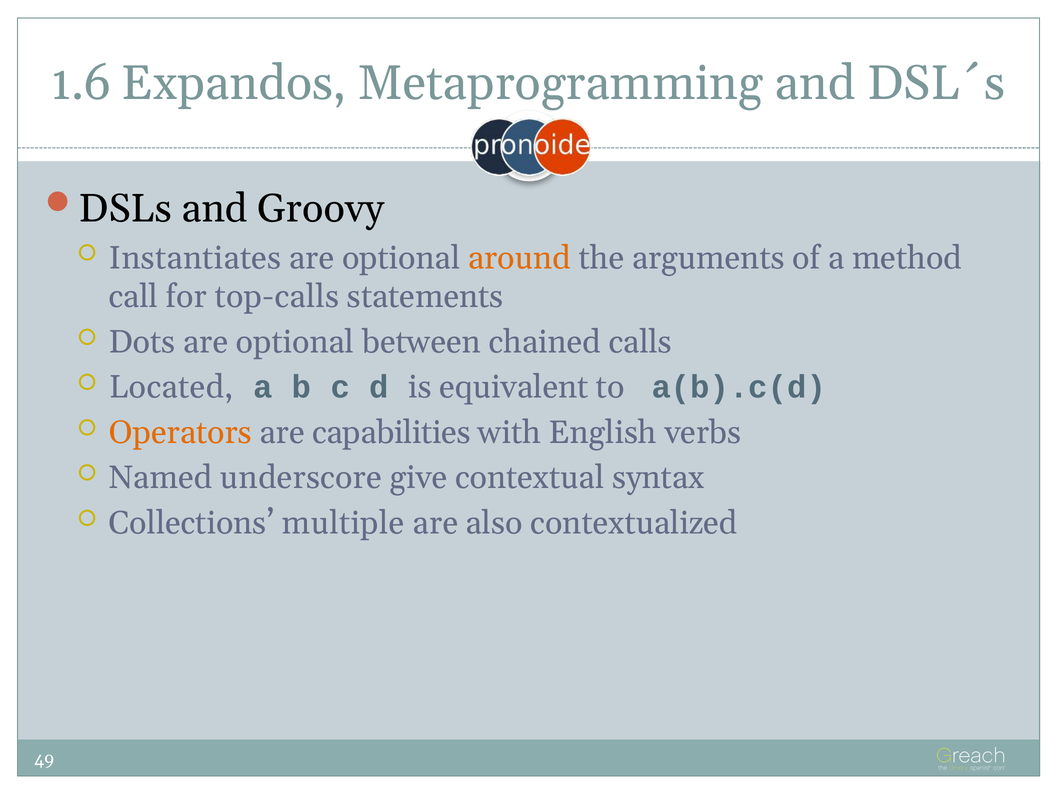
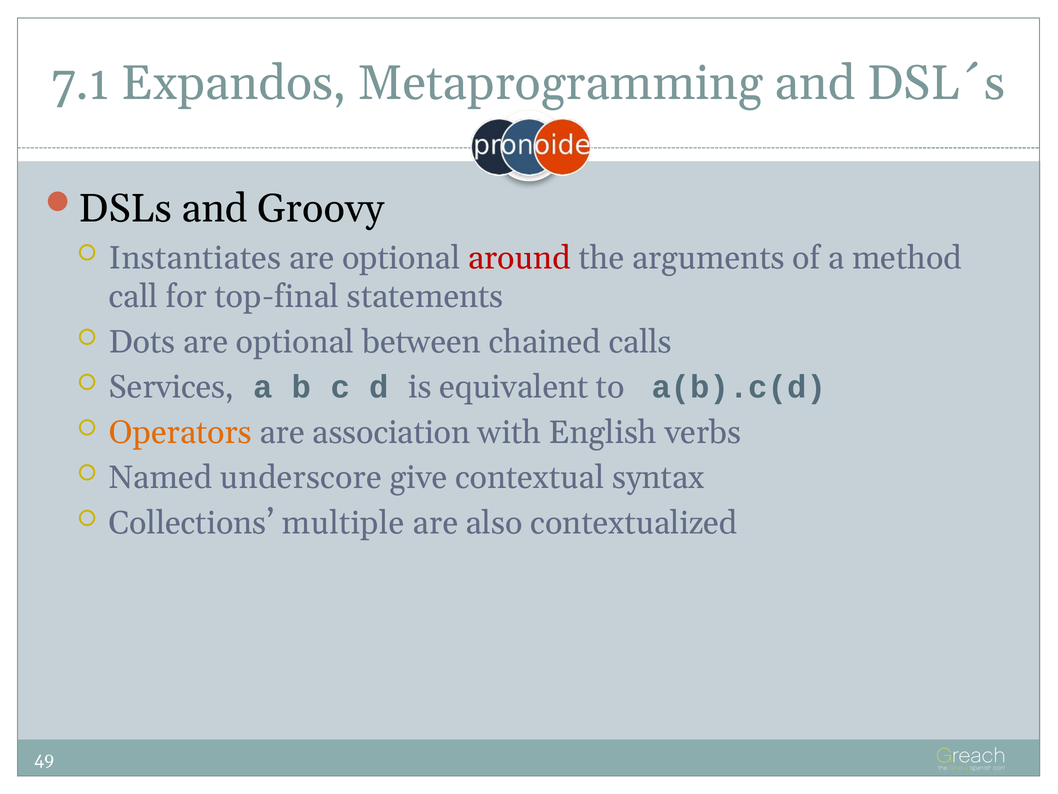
1.6: 1.6 -> 7.1
around colour: orange -> red
top-calls: top-calls -> top-final
Located: Located -> Services
capabilities: capabilities -> association
